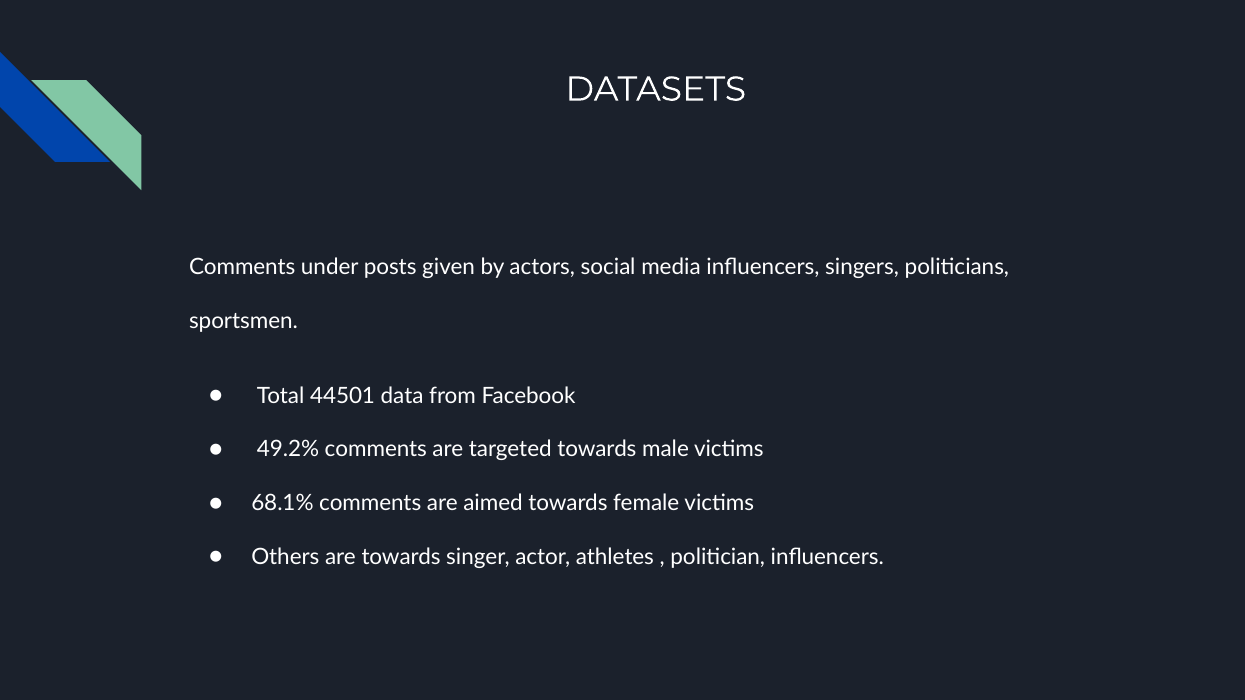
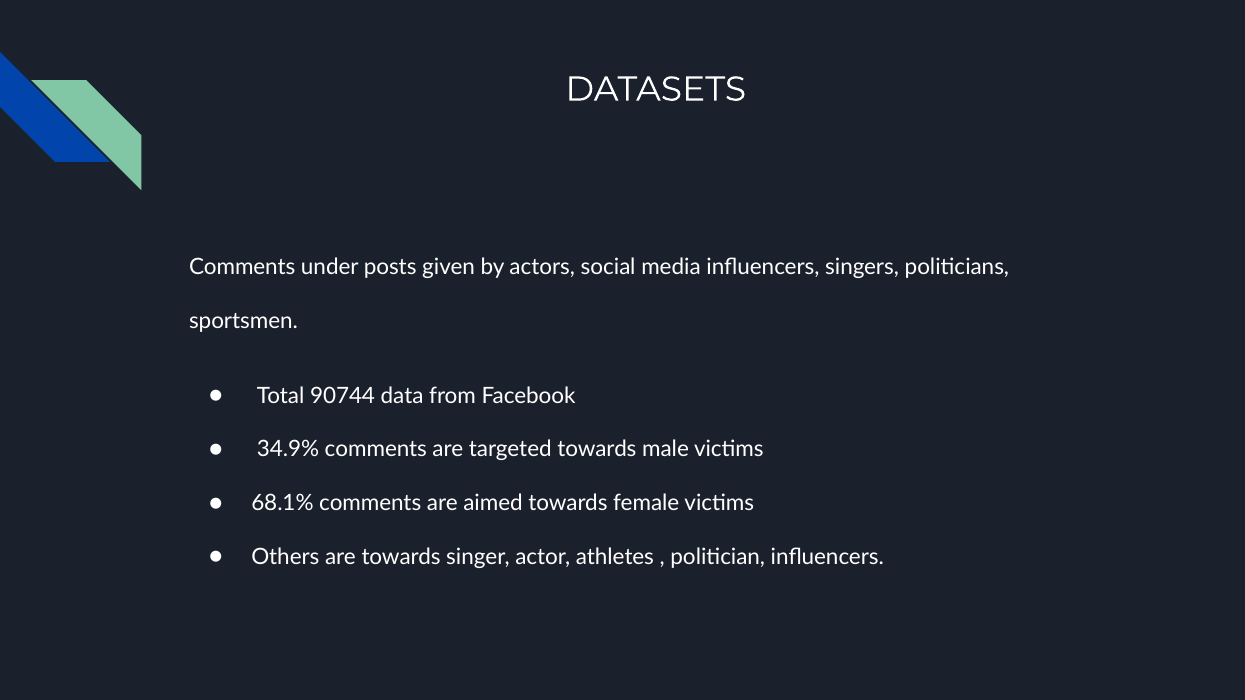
44501: 44501 -> 90744
49.2%: 49.2% -> 34.9%
